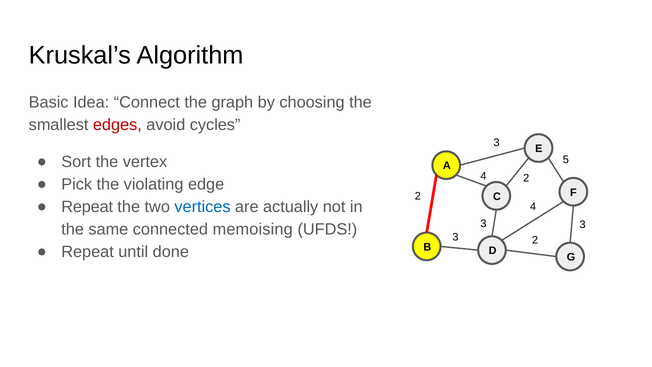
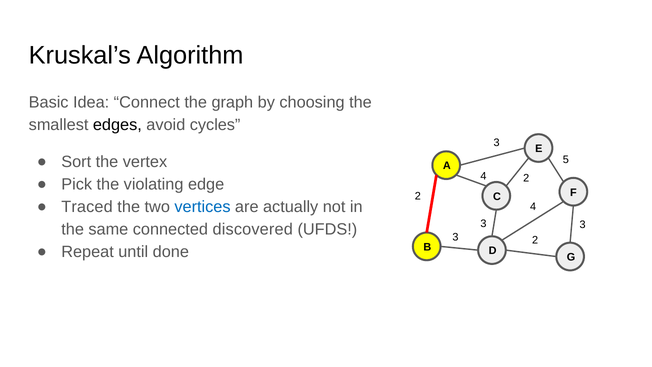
edges colour: red -> black
Repeat at (87, 207): Repeat -> Traced
memoising: memoising -> discovered
